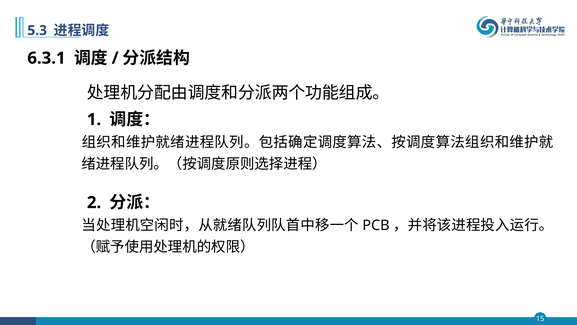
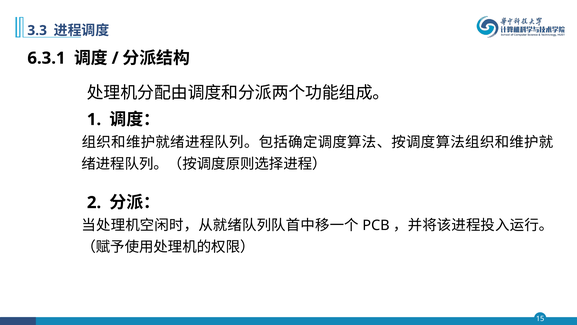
5.3: 5.3 -> 3.3
